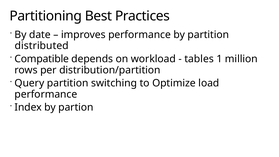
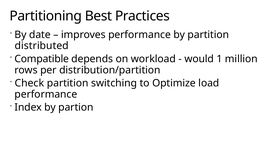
tables: tables -> would
Query: Query -> Check
